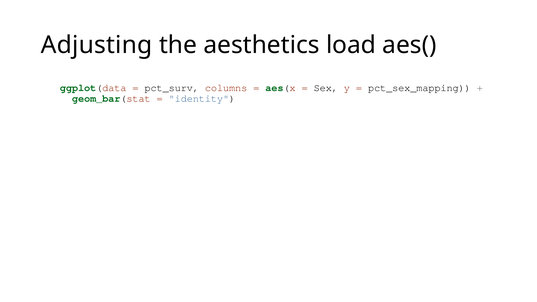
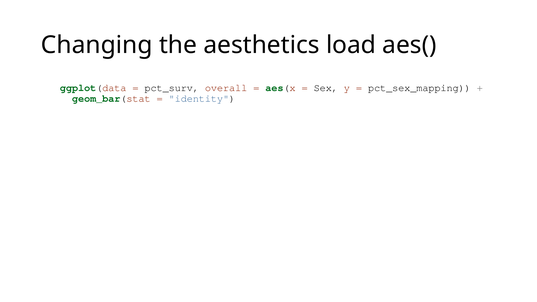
Adjusting: Adjusting -> Changing
columns: columns -> overall
